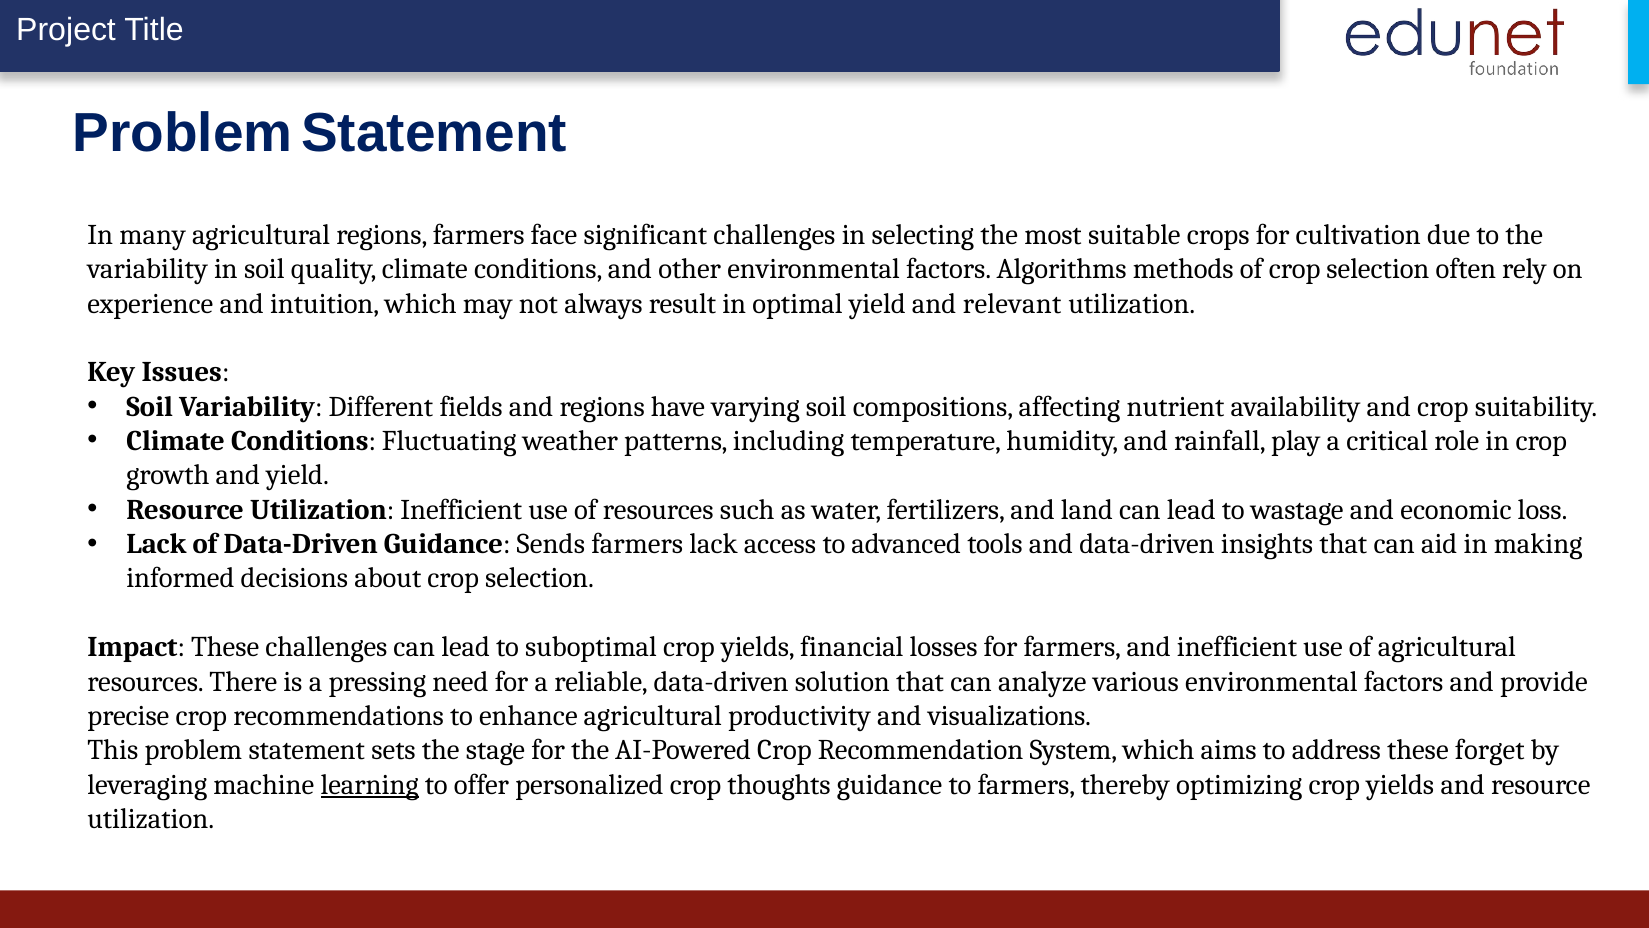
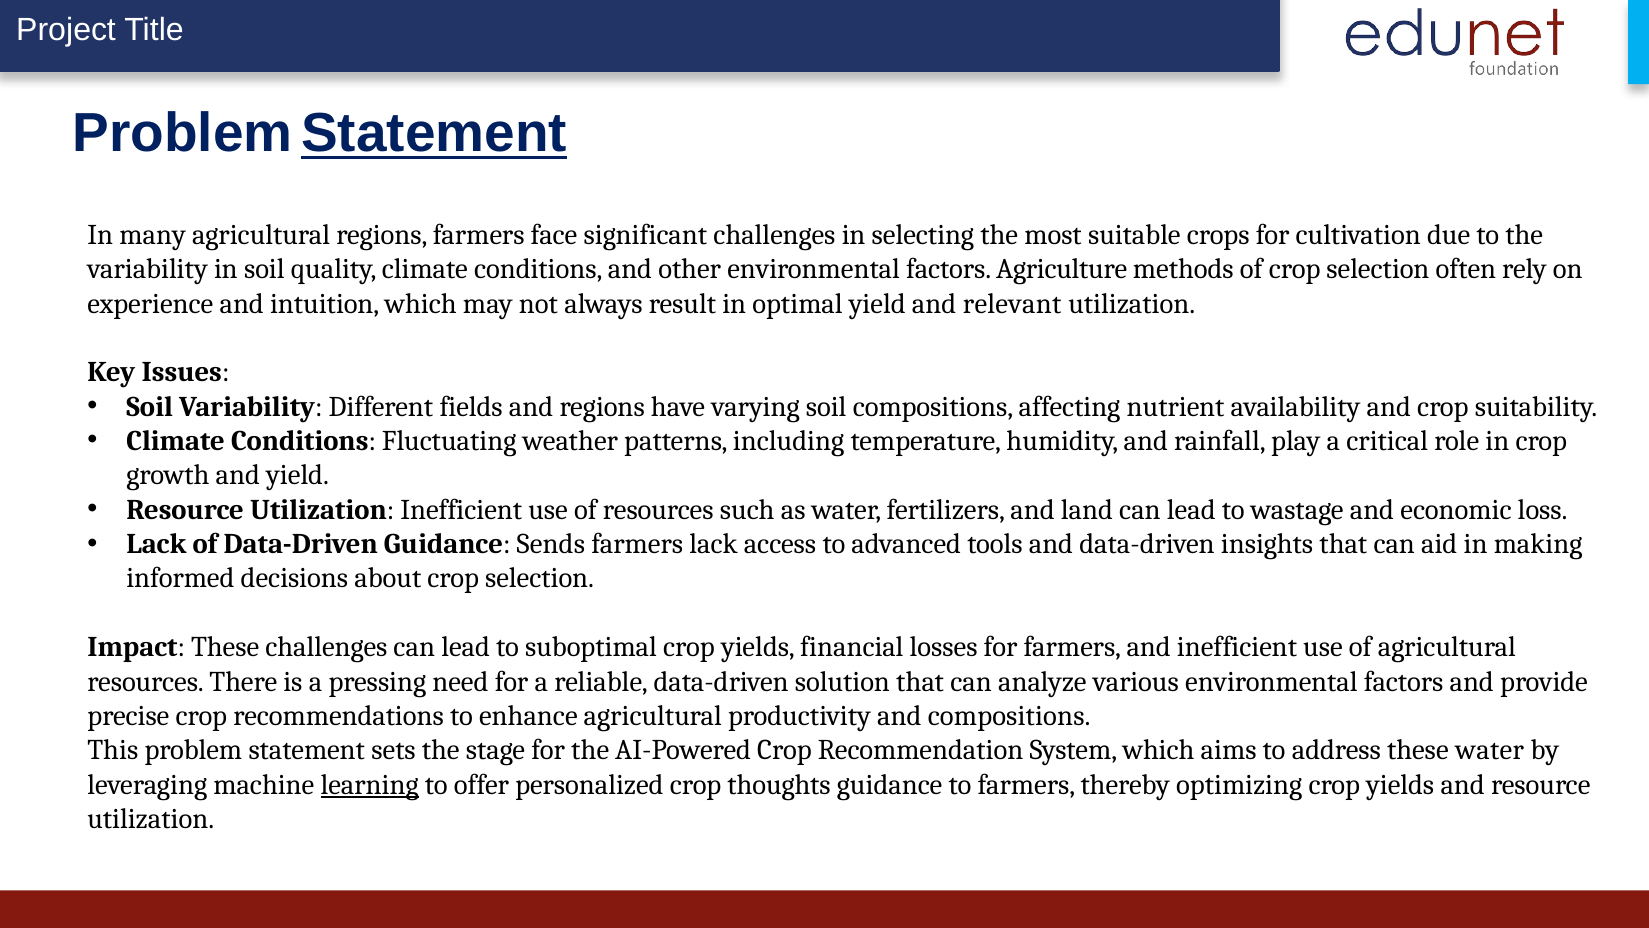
Statement at (434, 134) underline: none -> present
Algorithms: Algorithms -> Agriculture
and visualizations: visualizations -> compositions
these forget: forget -> water
